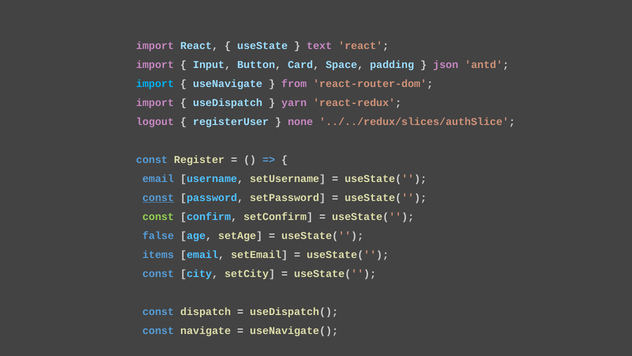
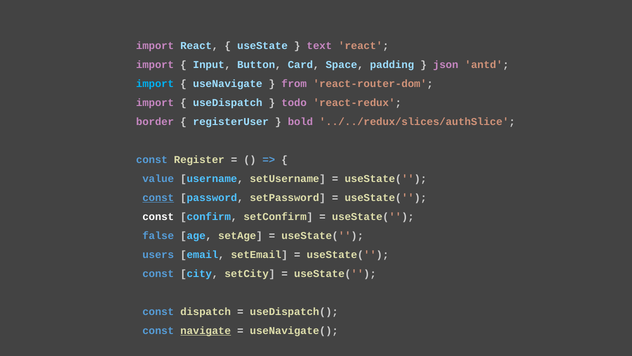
yarn: yarn -> todo
logout: logout -> border
none: none -> bold
email at (158, 178): email -> value
const at (158, 216) colour: light green -> white
items: items -> users
navigate underline: none -> present
